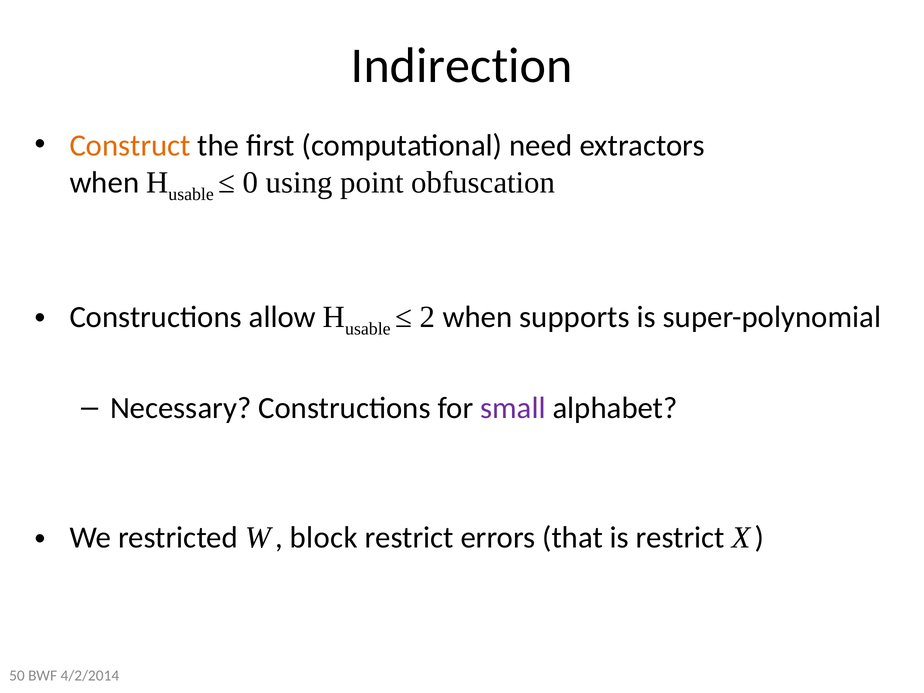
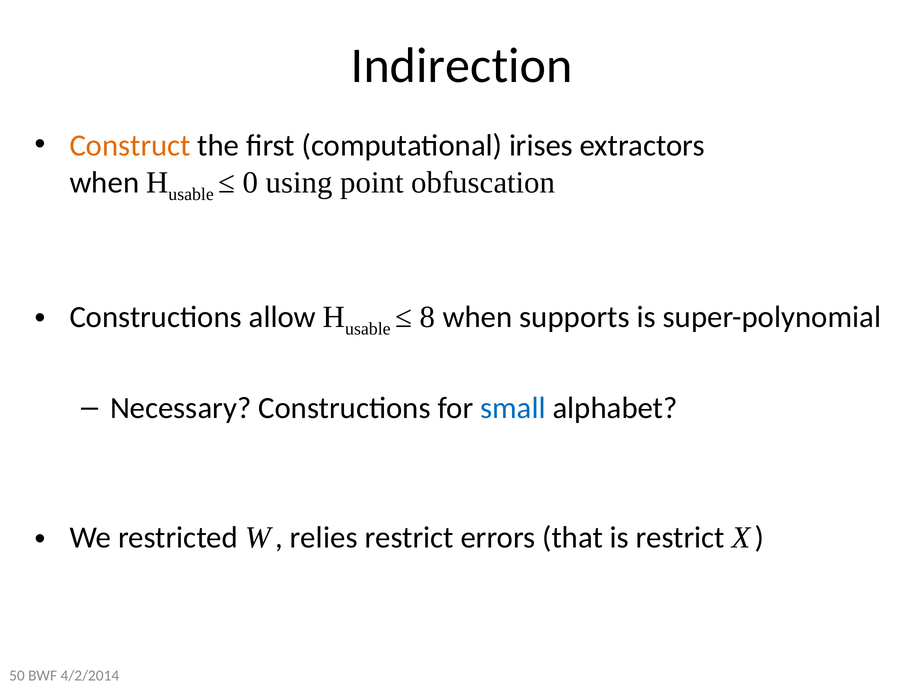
need: need -> irises
2: 2 -> 8
small colour: purple -> blue
block: block -> relies
